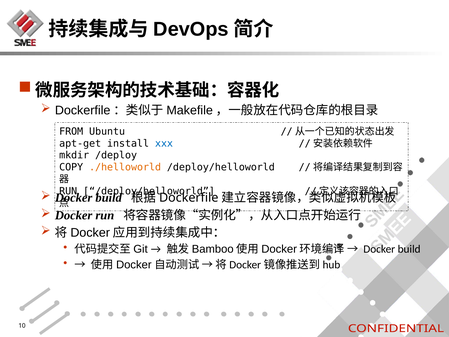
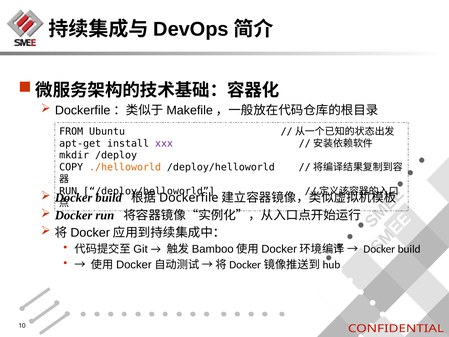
xxx colour: blue -> purple
